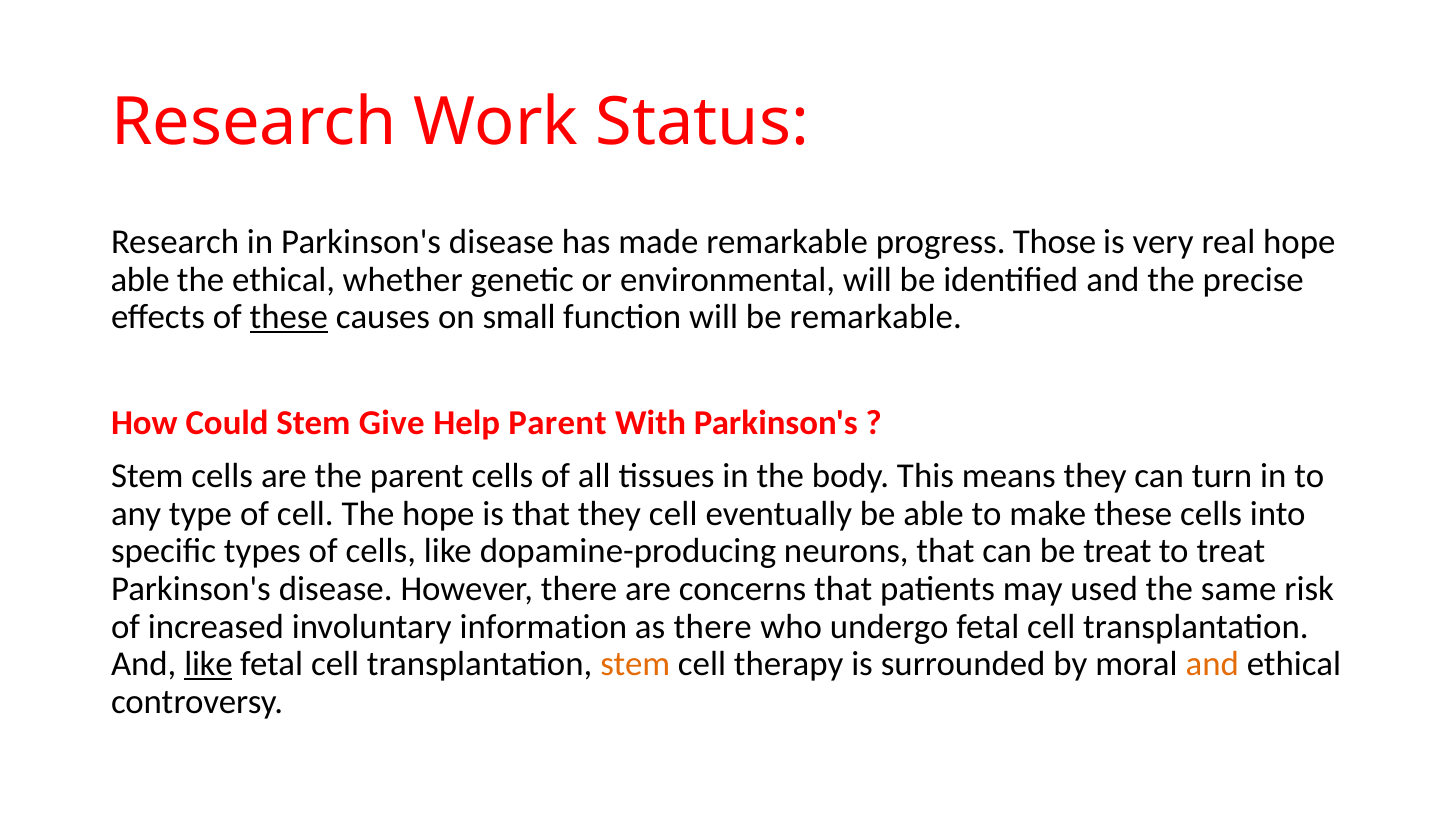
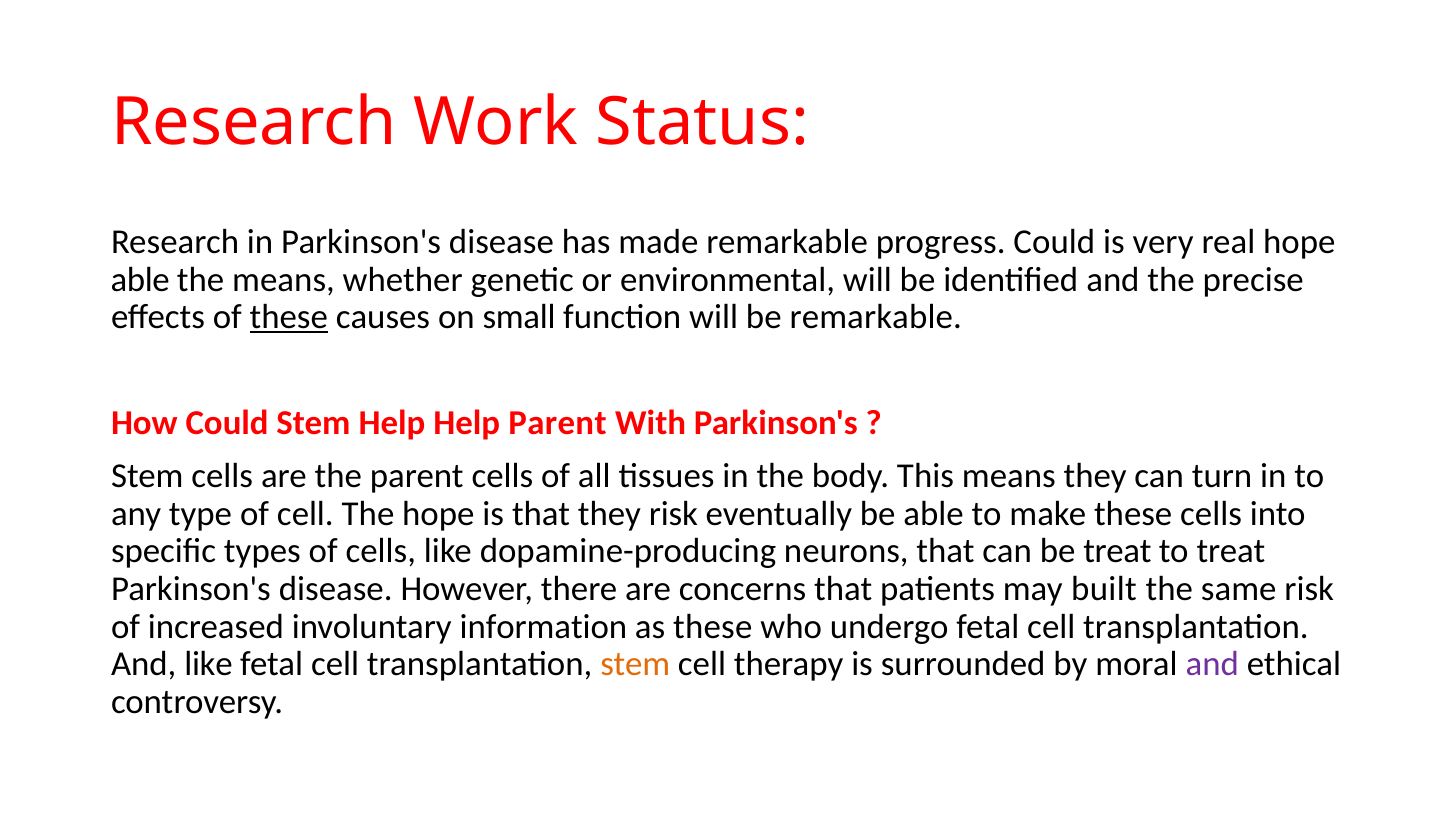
progress Those: Those -> Could
the ethical: ethical -> means
Stem Give: Give -> Help
they cell: cell -> risk
used: used -> built
as there: there -> these
like at (208, 664) underline: present -> none
and at (1212, 664) colour: orange -> purple
